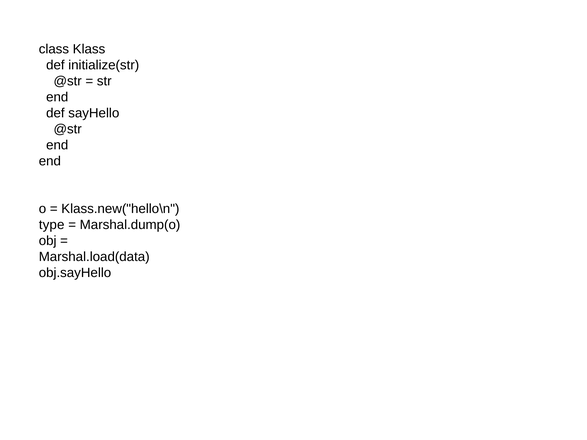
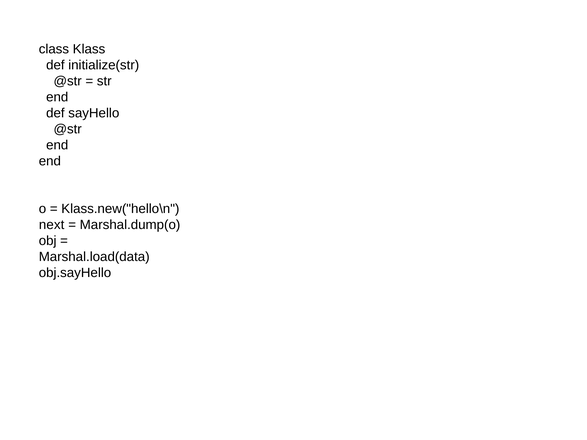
type: type -> next
